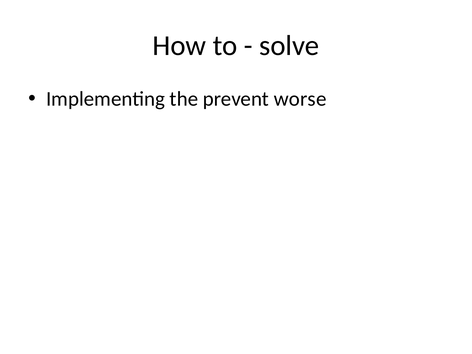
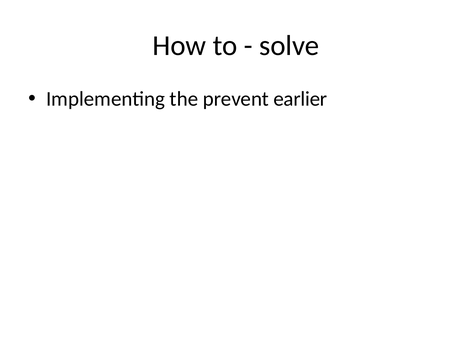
worse: worse -> earlier
